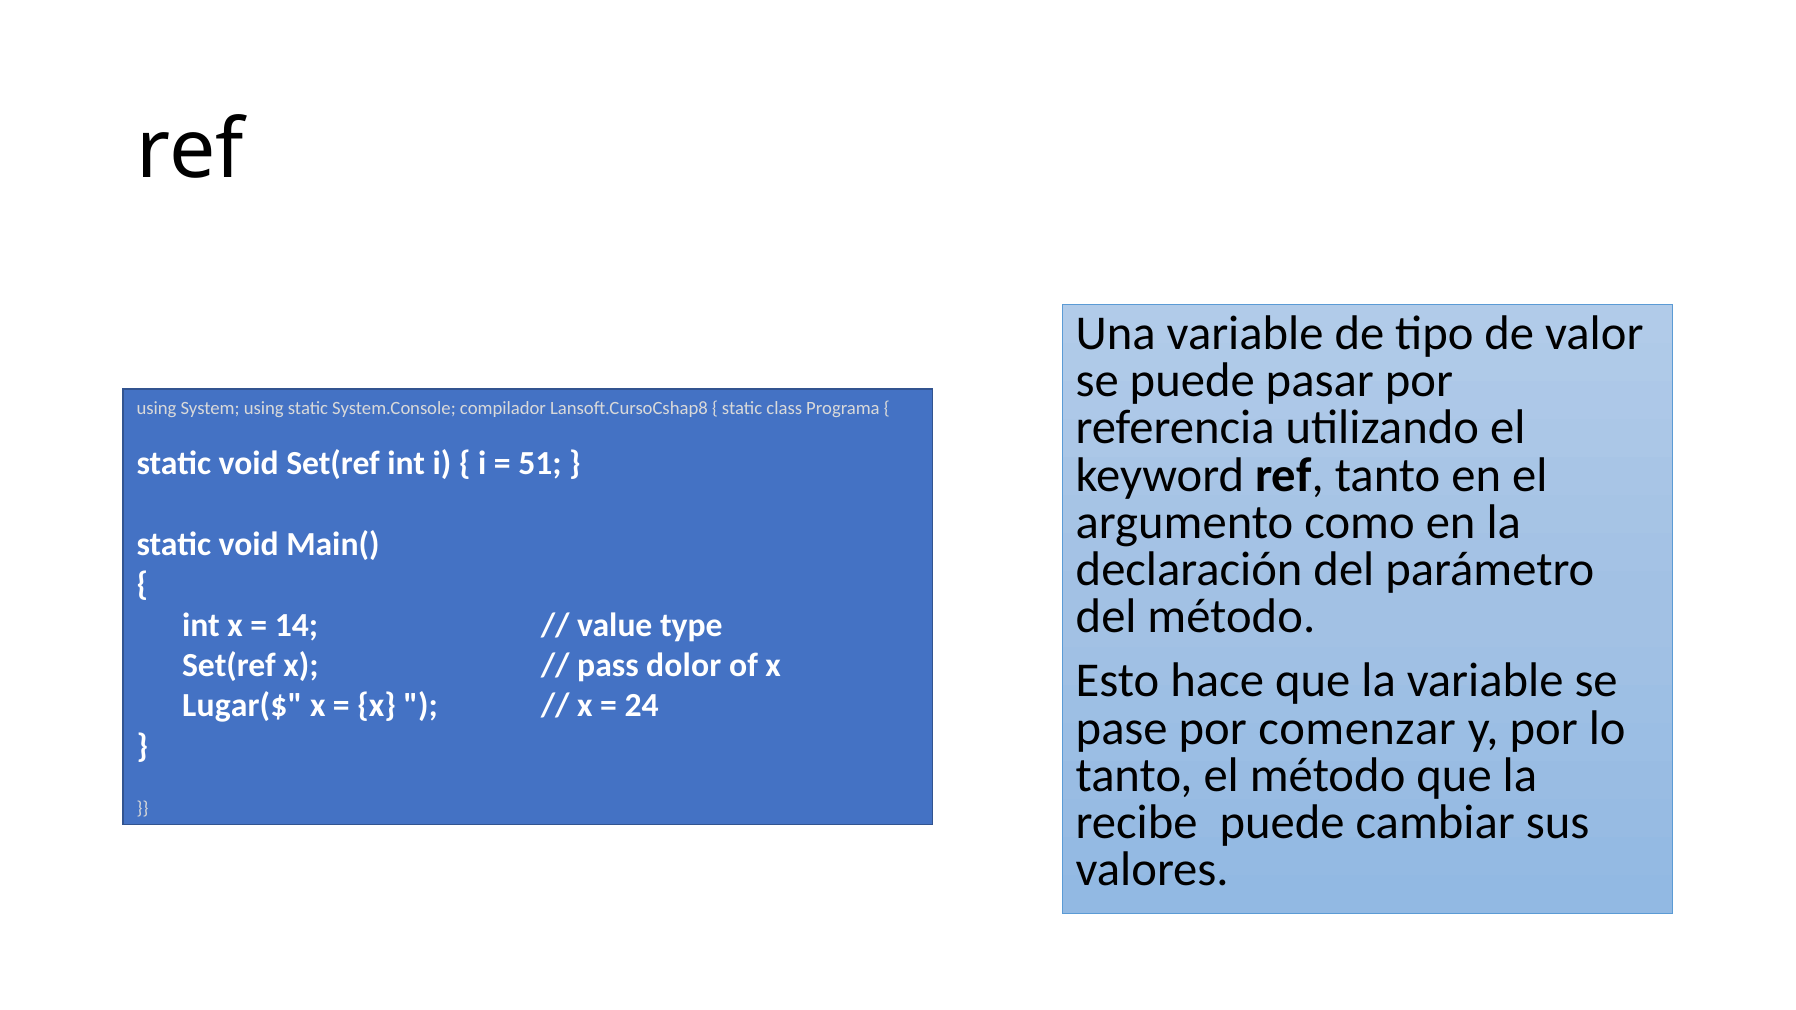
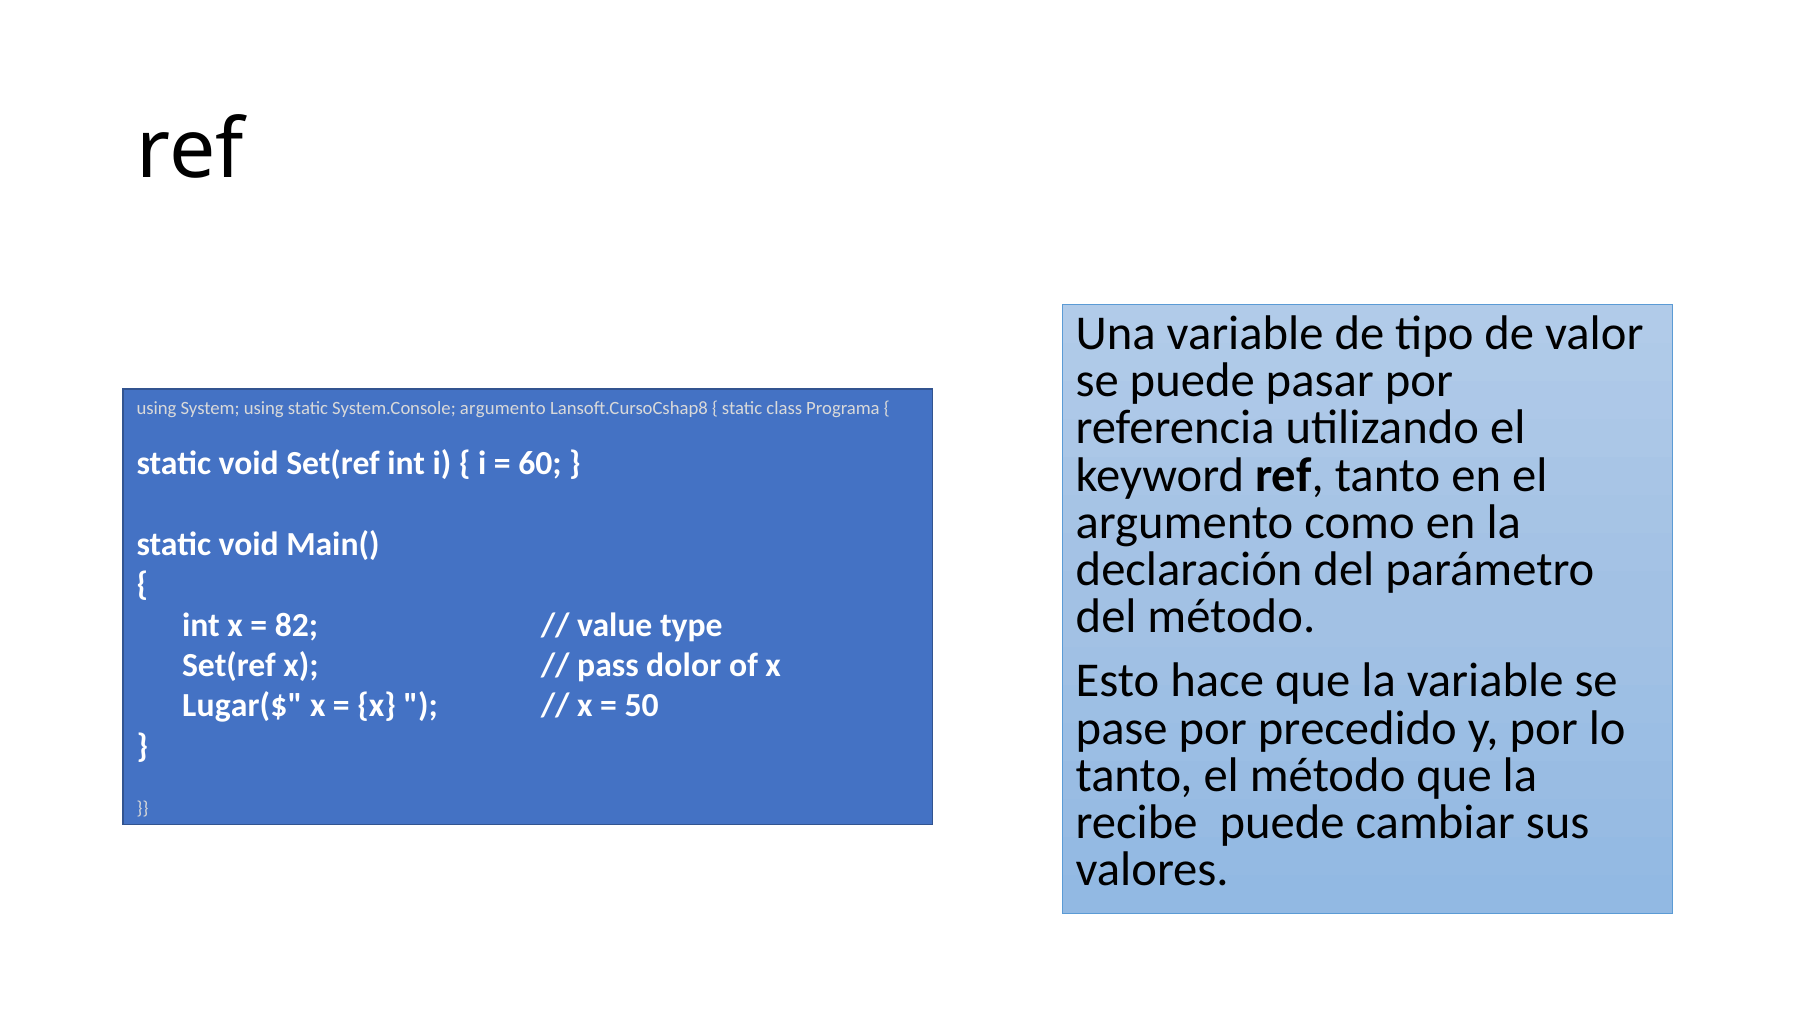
System.Console compilador: compilador -> argumento
51: 51 -> 60
14: 14 -> 82
24: 24 -> 50
comenzar: comenzar -> precedido
